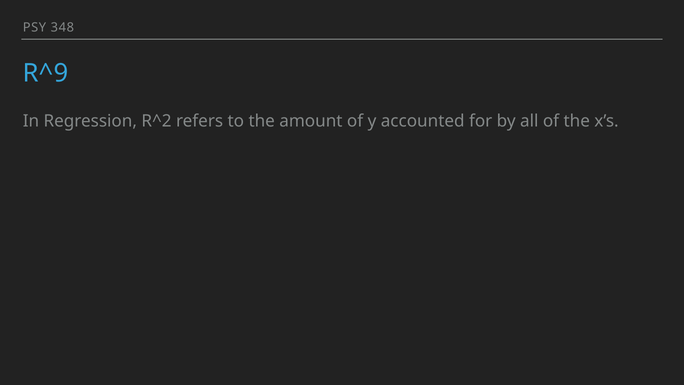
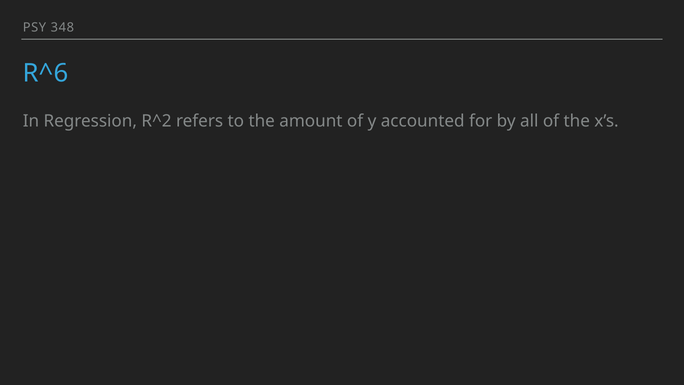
R^9: R^9 -> R^6
